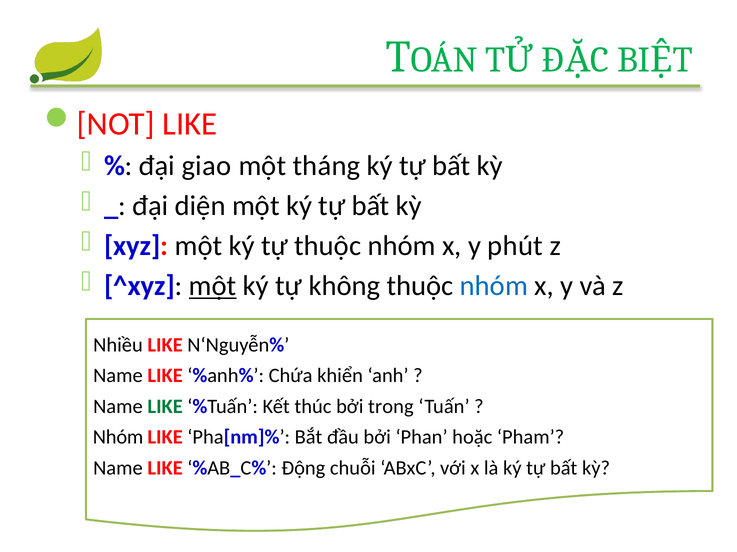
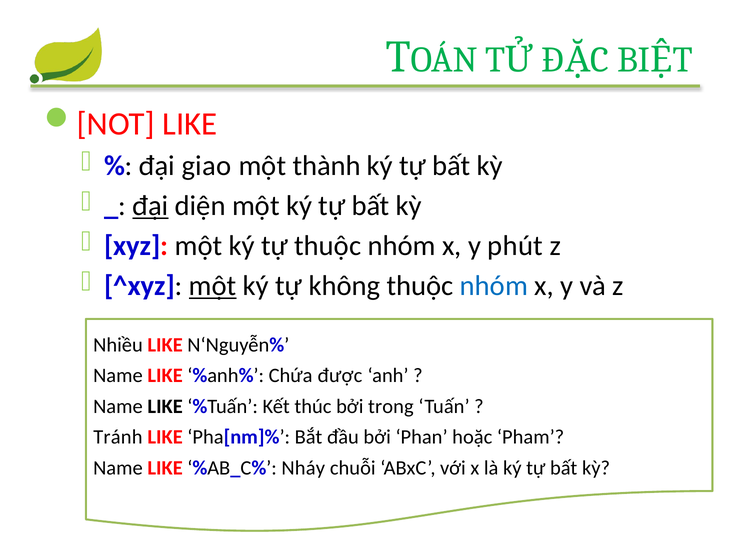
tháng: tháng -> thành
đại at (150, 206) underline: none -> present
khiển: khiển -> được
LIKE at (165, 407) colour: green -> black
Nhóm at (118, 438): Nhóm -> Tránh
Động: Động -> Nháy
